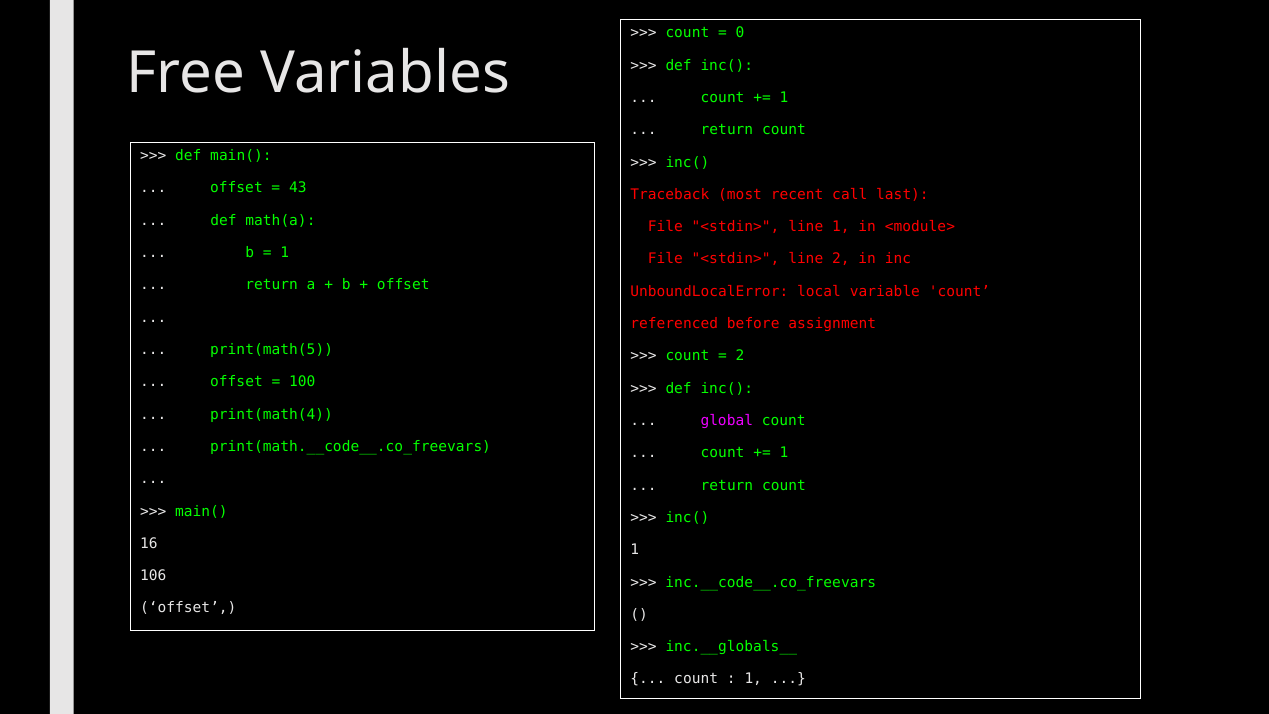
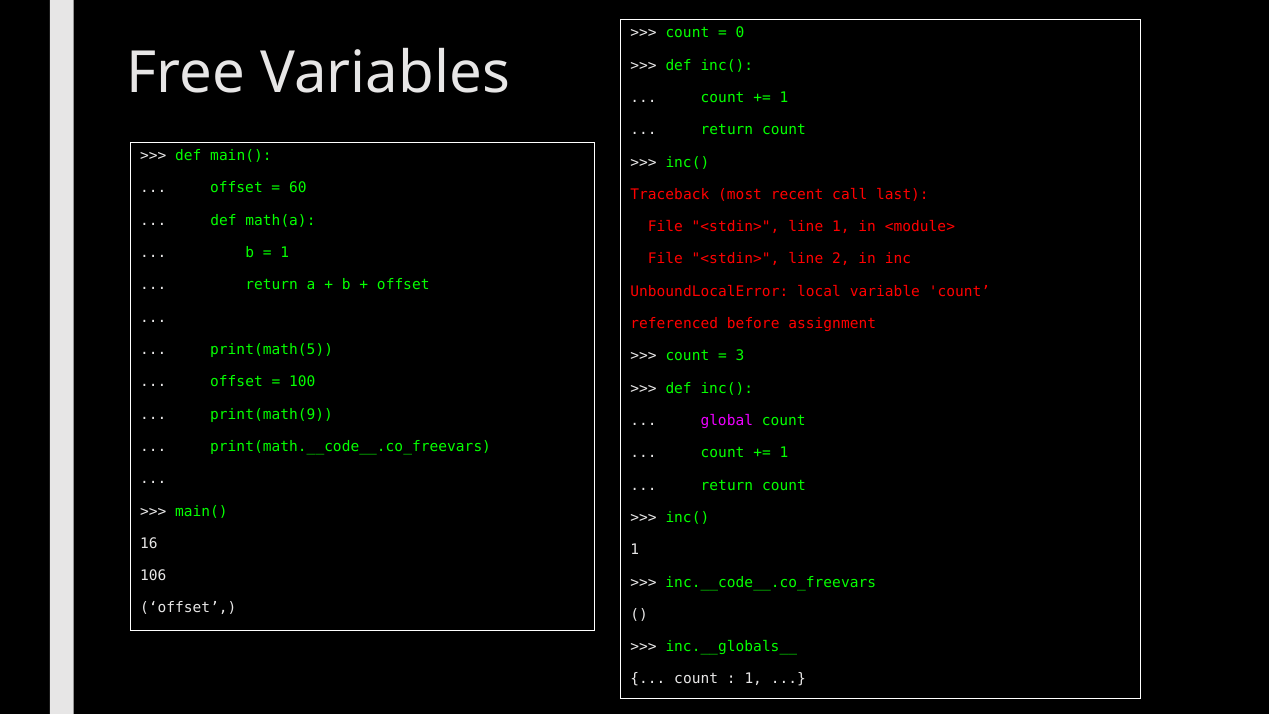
43: 43 -> 60
2 at (740, 356): 2 -> 3
print(math(4: print(math(4 -> print(math(9
